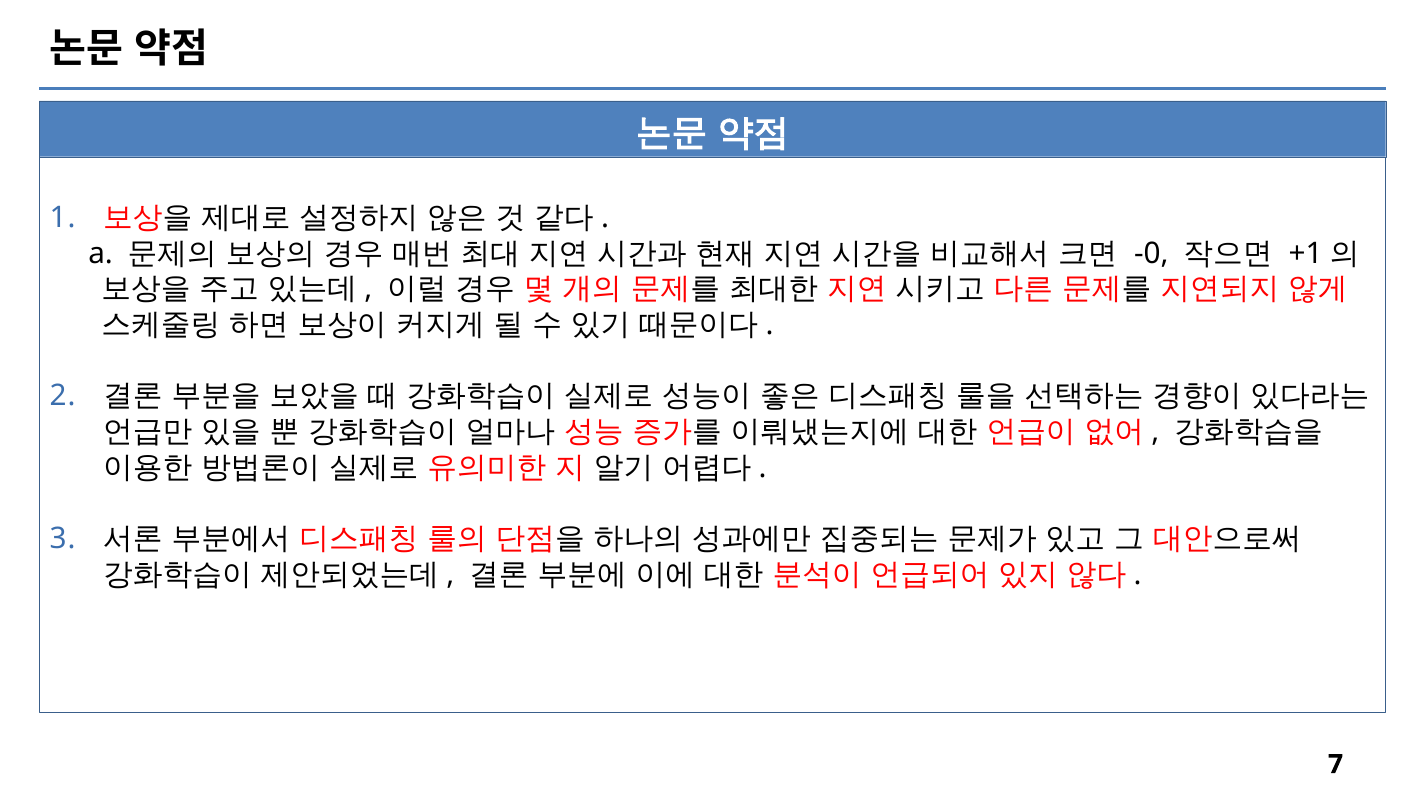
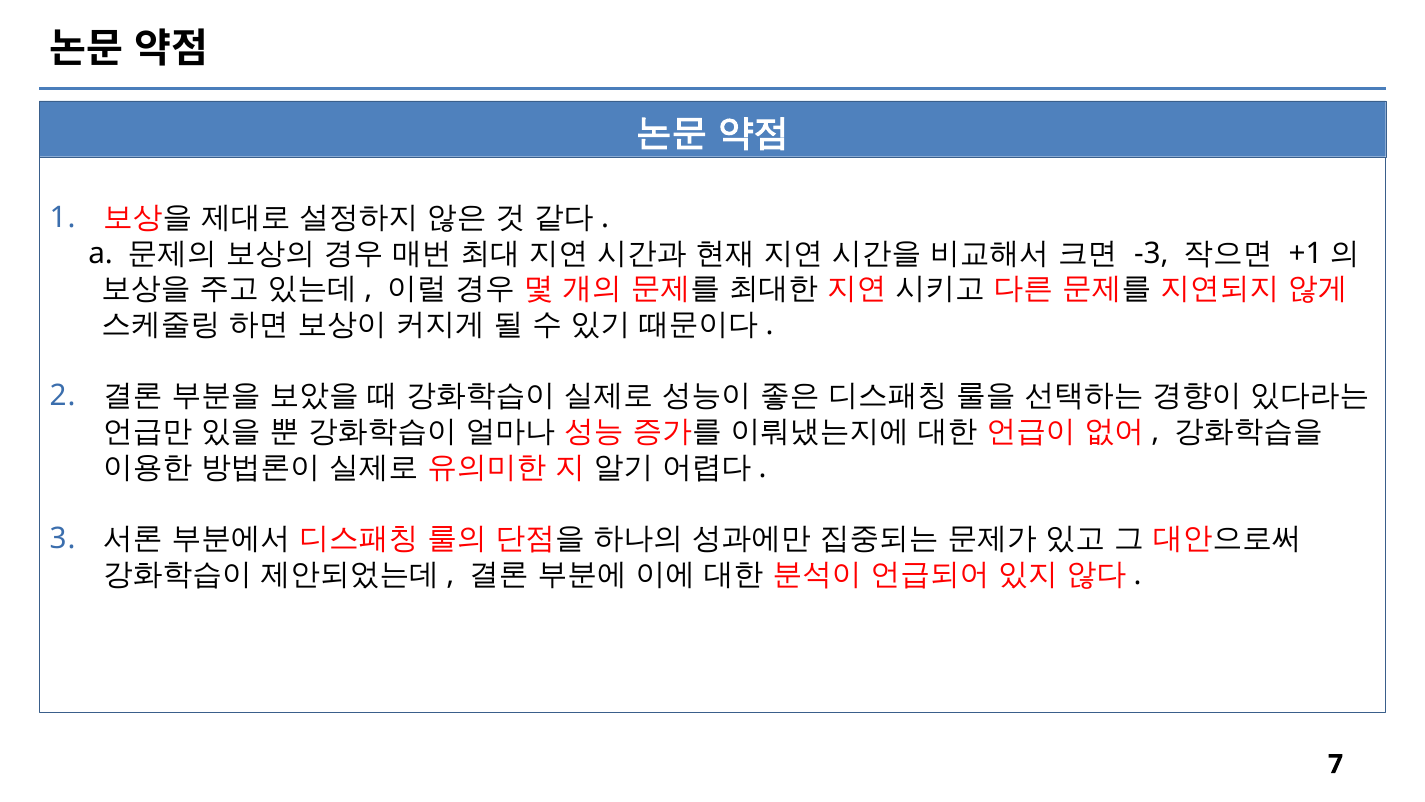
-0: -0 -> -3
